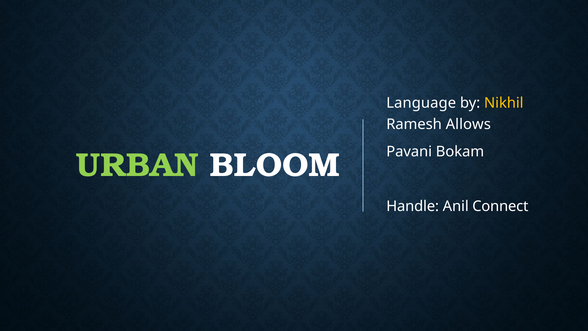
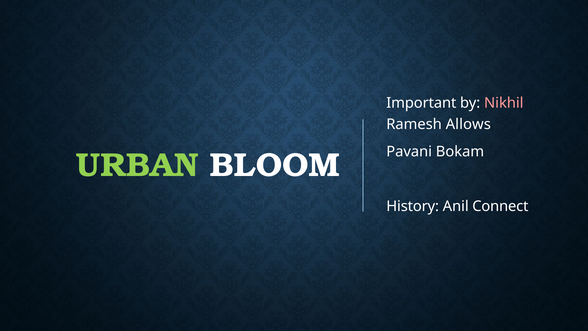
Language: Language -> Important
Nikhil colour: yellow -> pink
Handle: Handle -> History
